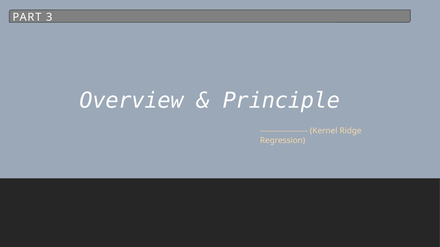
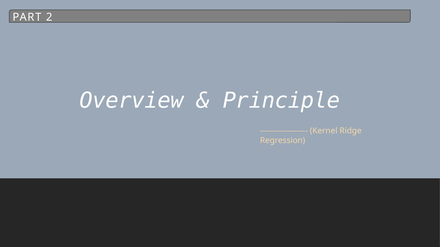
3: 3 -> 2
